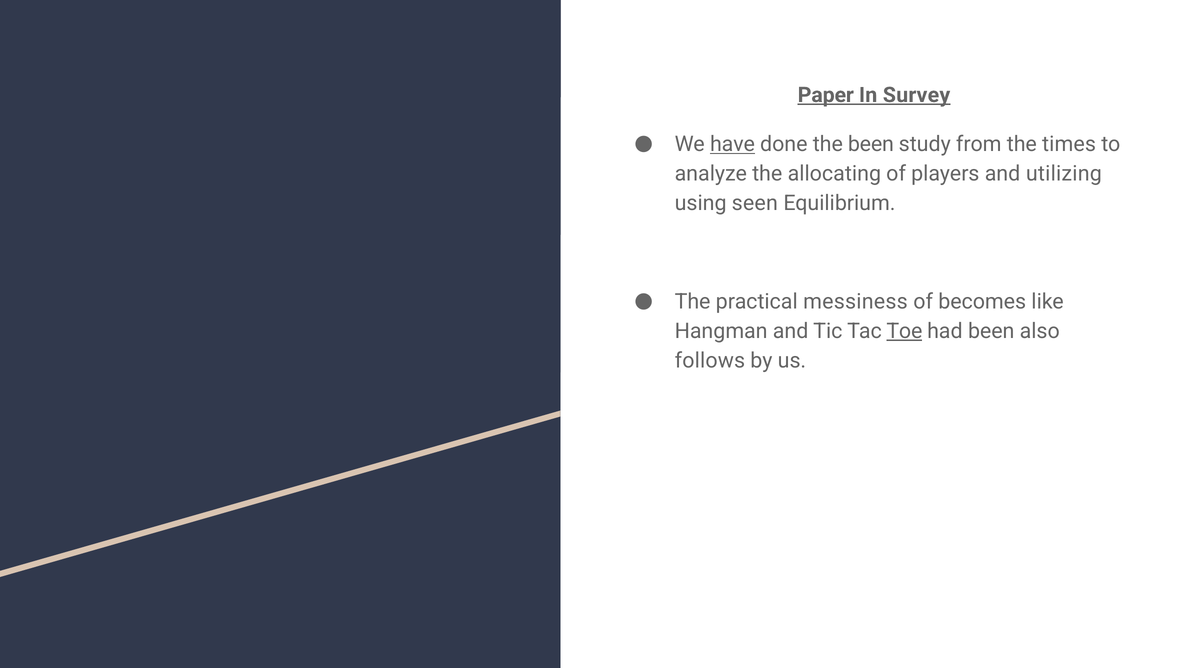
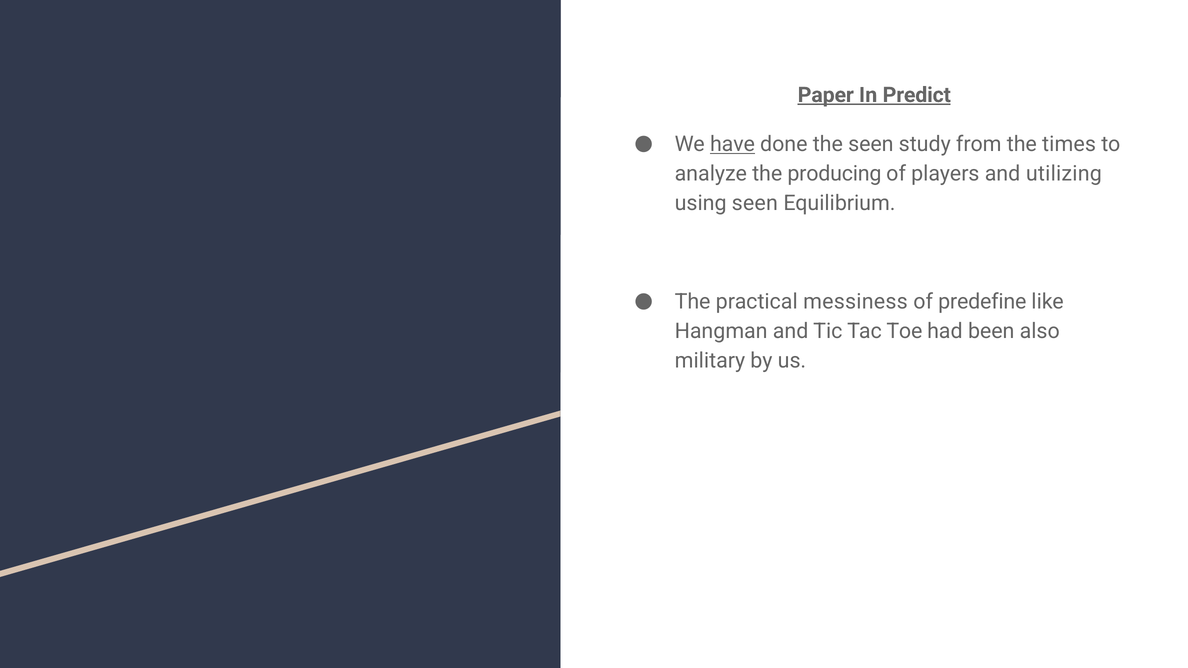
Survey: Survey -> Predict
the been: been -> seen
allocating: allocating -> producing
becomes: becomes -> predefine
Toe underline: present -> none
follows: follows -> military
